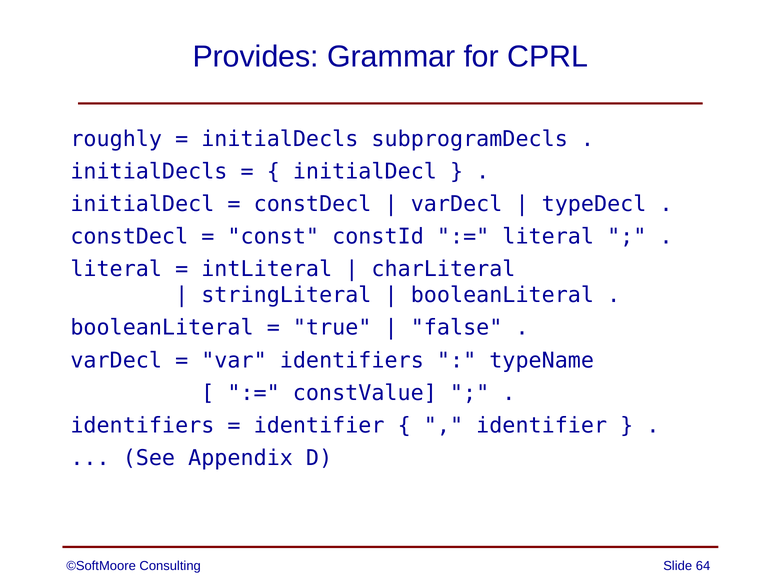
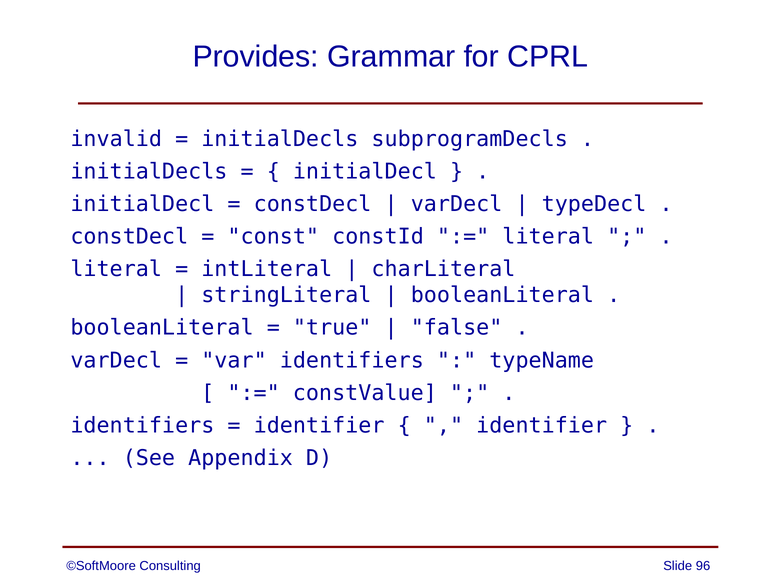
roughly: roughly -> invalid
64: 64 -> 96
